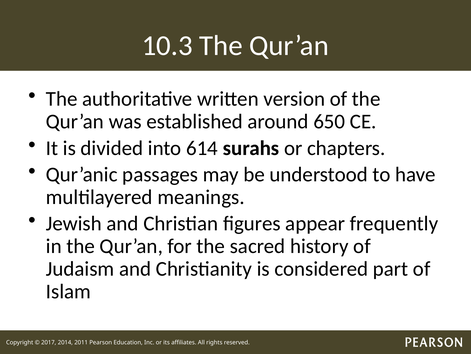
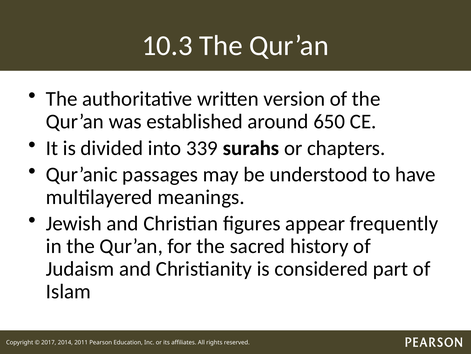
614: 614 -> 339
